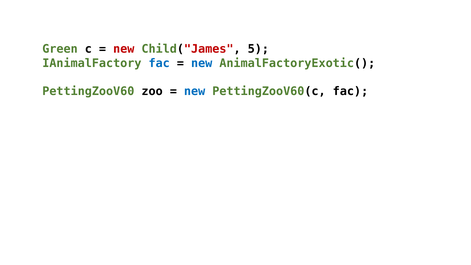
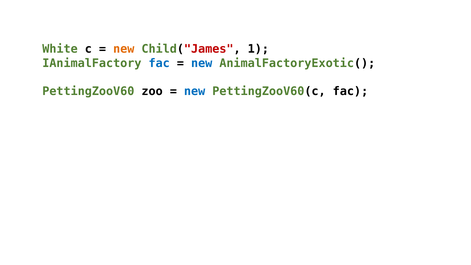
Green: Green -> White
new at (124, 49) colour: red -> orange
5: 5 -> 1
